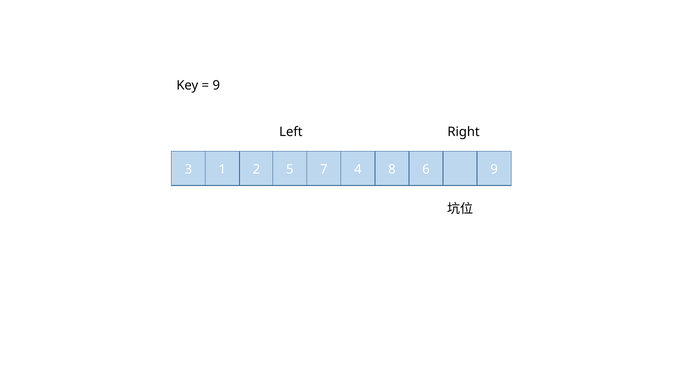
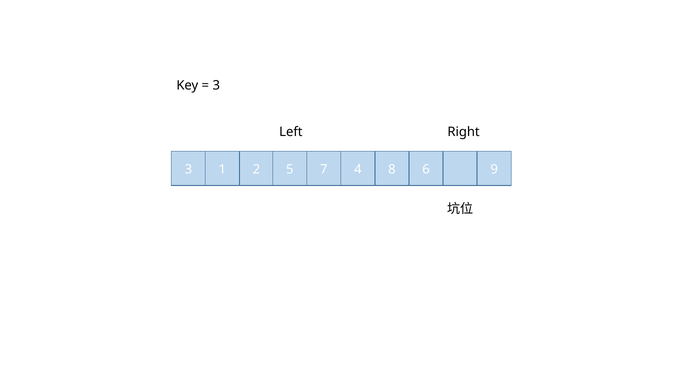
9 at (216, 86): 9 -> 3
